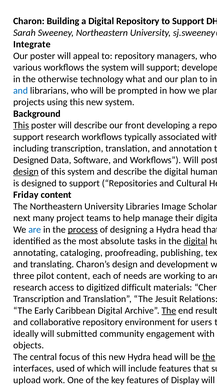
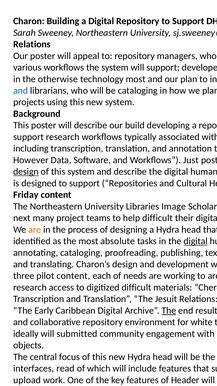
Integrate at (32, 44): Integrate -> Relations
technology what: what -> most
be prompted: prompted -> cataloging
This at (21, 125) underline: present -> none
our front: front -> build
Designed at (31, 160): Designed -> However
Workflows Will: Will -> Just
help manage: manage -> difficult
are at (35, 229) colour: blue -> orange
process at (83, 229) underline: present -> none
for users: users -> white
the at (209, 357) underline: present -> none
used: used -> read
Display: Display -> Header
